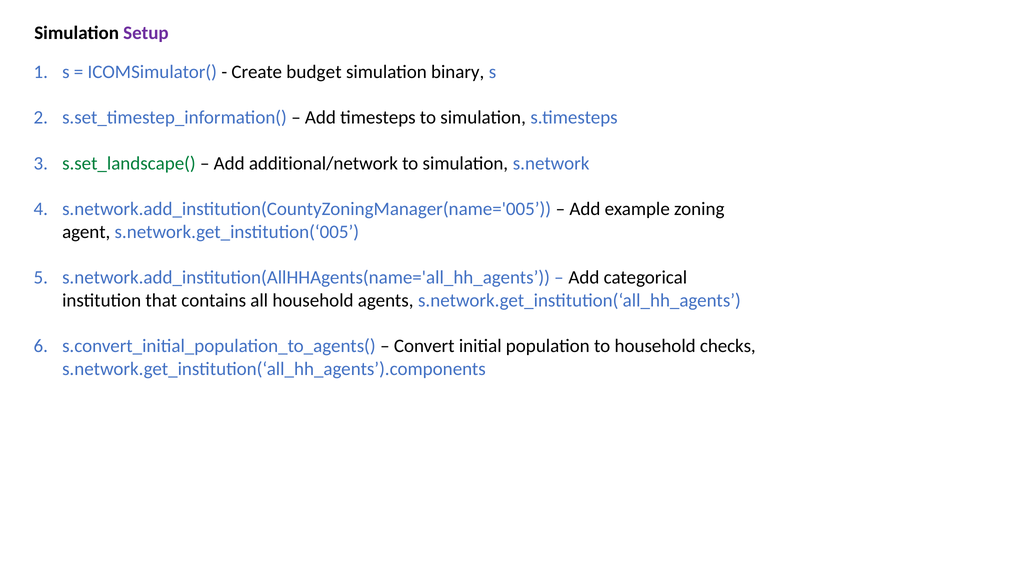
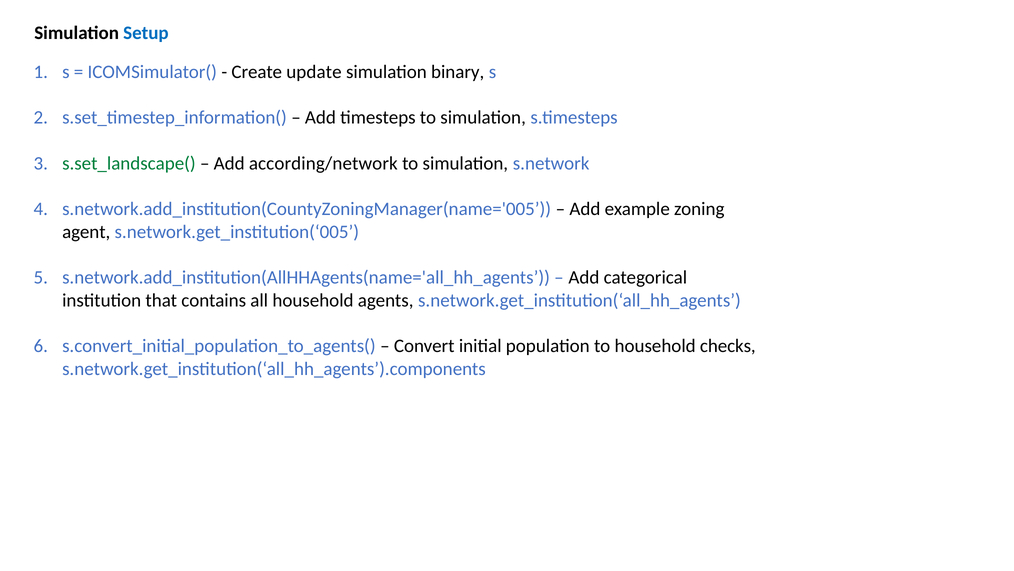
Setup colour: purple -> blue
budget: budget -> update
additional/network: additional/network -> according/network
